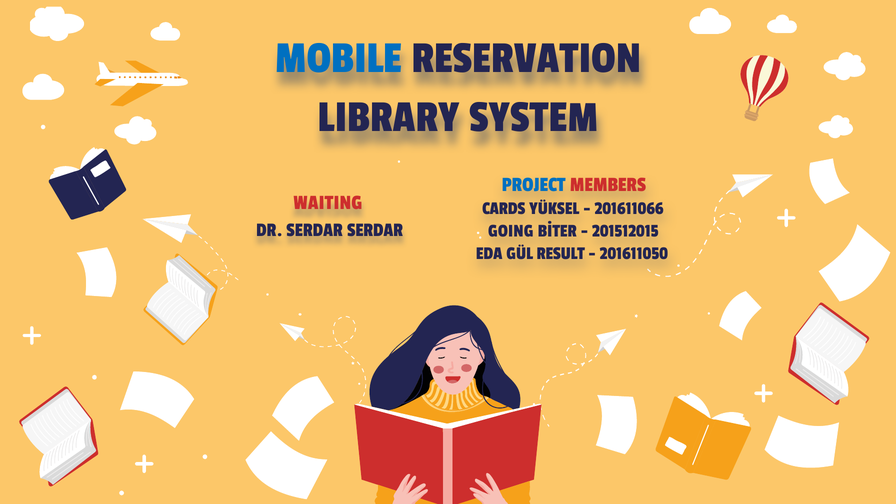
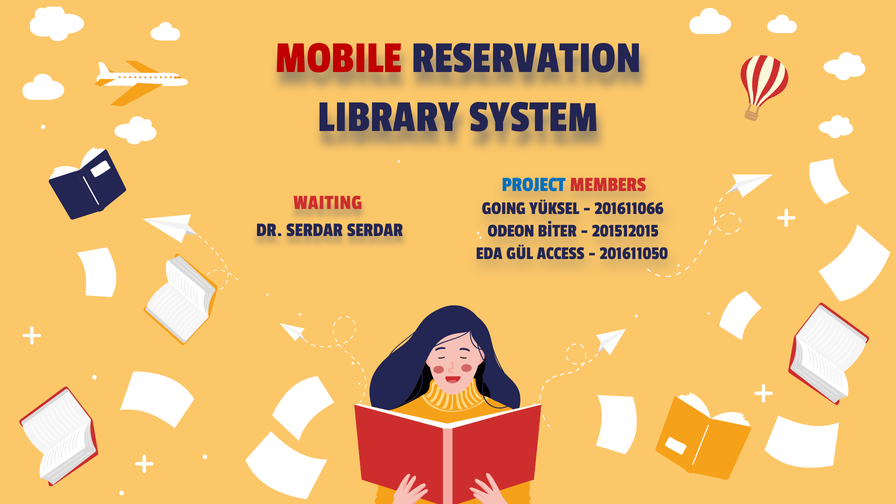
MOBILE colour: blue -> red
CARDS: CARDS -> GOING
GOING: GOING -> ODEON
RESULT: RESULT -> ACCESS
